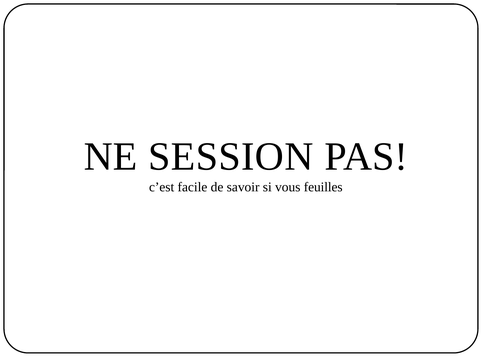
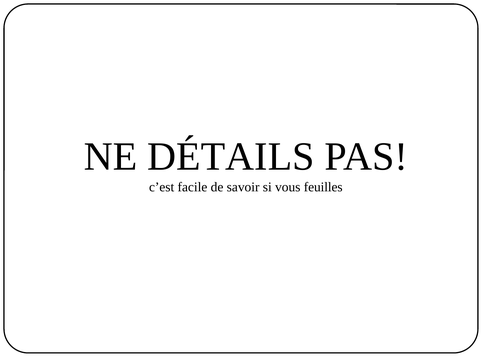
SESSION: SESSION -> DÉTAILS
